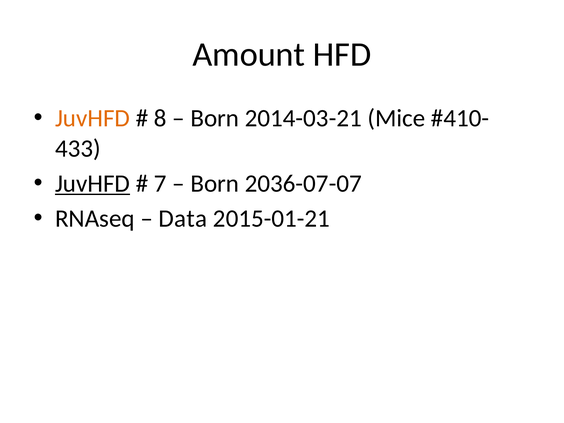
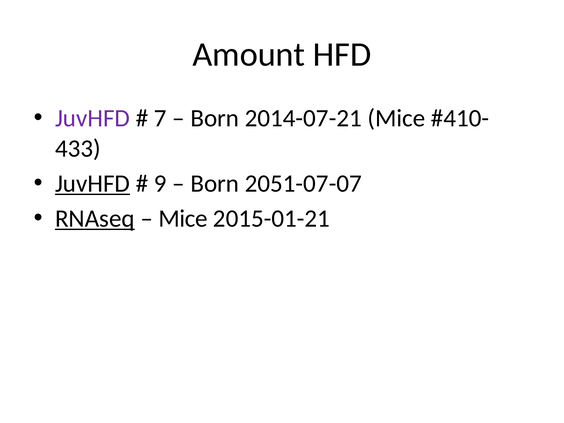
JuvHFD at (93, 118) colour: orange -> purple
8: 8 -> 7
2014-03-21: 2014-03-21 -> 2014-07-21
7: 7 -> 9
2036-07-07: 2036-07-07 -> 2051-07-07
RNAseq underline: none -> present
Data at (183, 219): Data -> Mice
